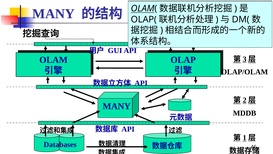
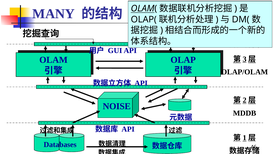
MANY at (117, 106): MANY -> NOISE
